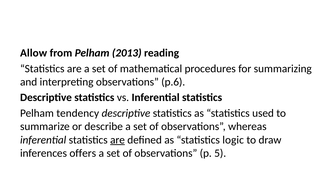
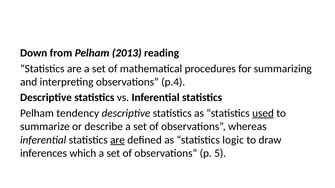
Allow: Allow -> Down
p.6: p.6 -> p.4
used underline: none -> present
offers: offers -> which
